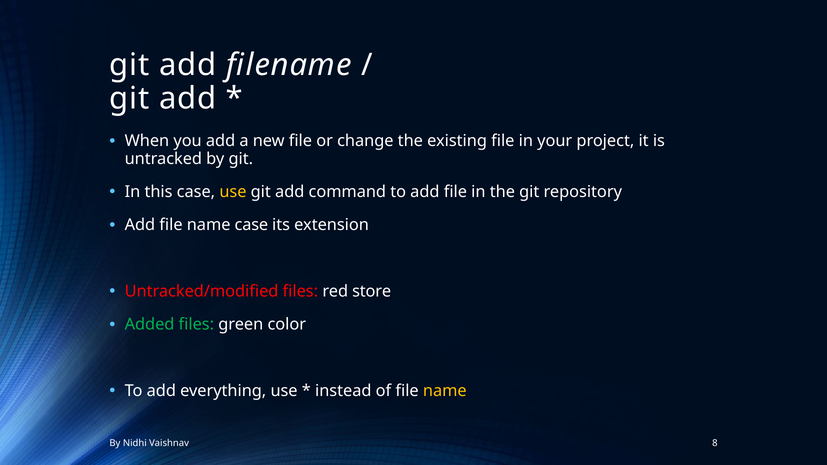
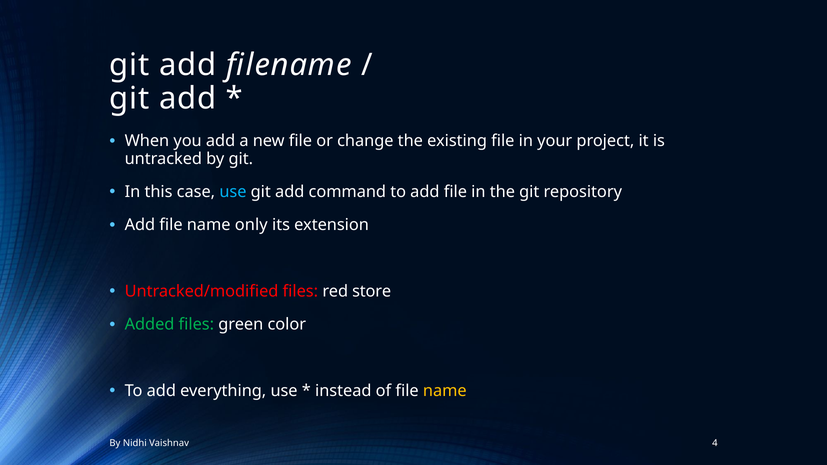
use at (233, 192) colour: yellow -> light blue
name case: case -> only
8: 8 -> 4
